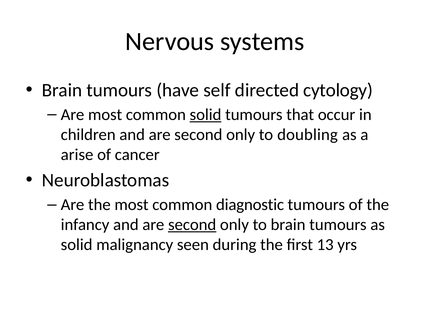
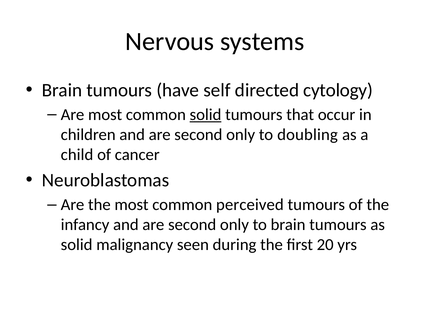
arise: arise -> child
diagnostic: diagnostic -> perceived
second at (192, 225) underline: present -> none
13: 13 -> 20
